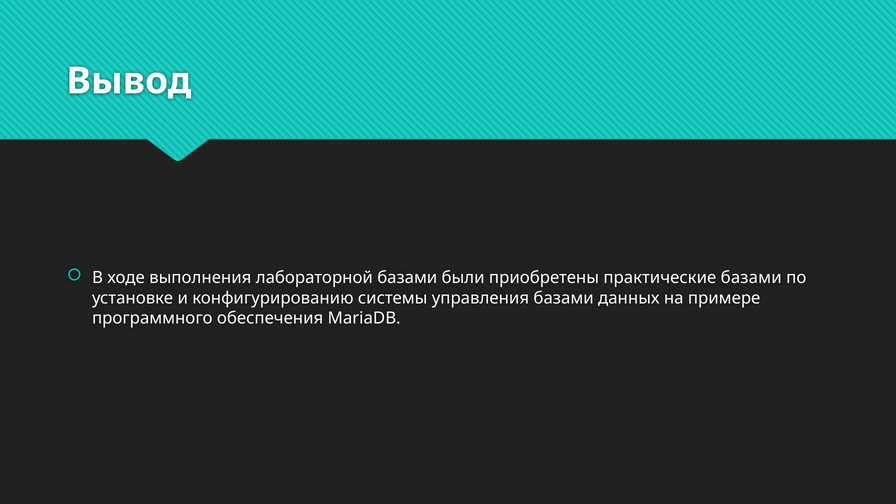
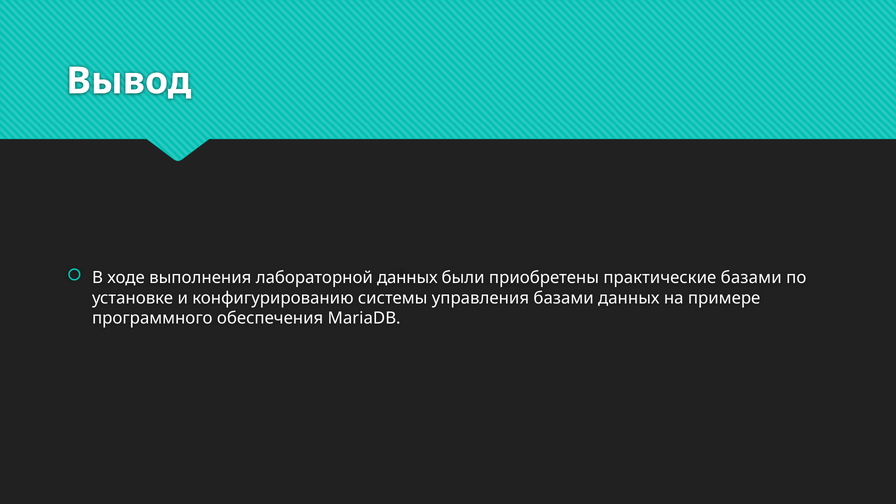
лабораторной базами: базами -> данных
